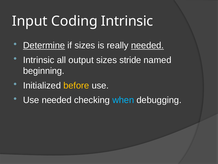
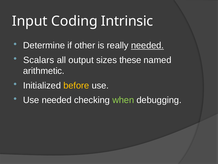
Determine underline: present -> none
if sizes: sizes -> other
Intrinsic at (39, 60): Intrinsic -> Scalars
stride: stride -> these
beginning: beginning -> arithmetic
when colour: light blue -> light green
